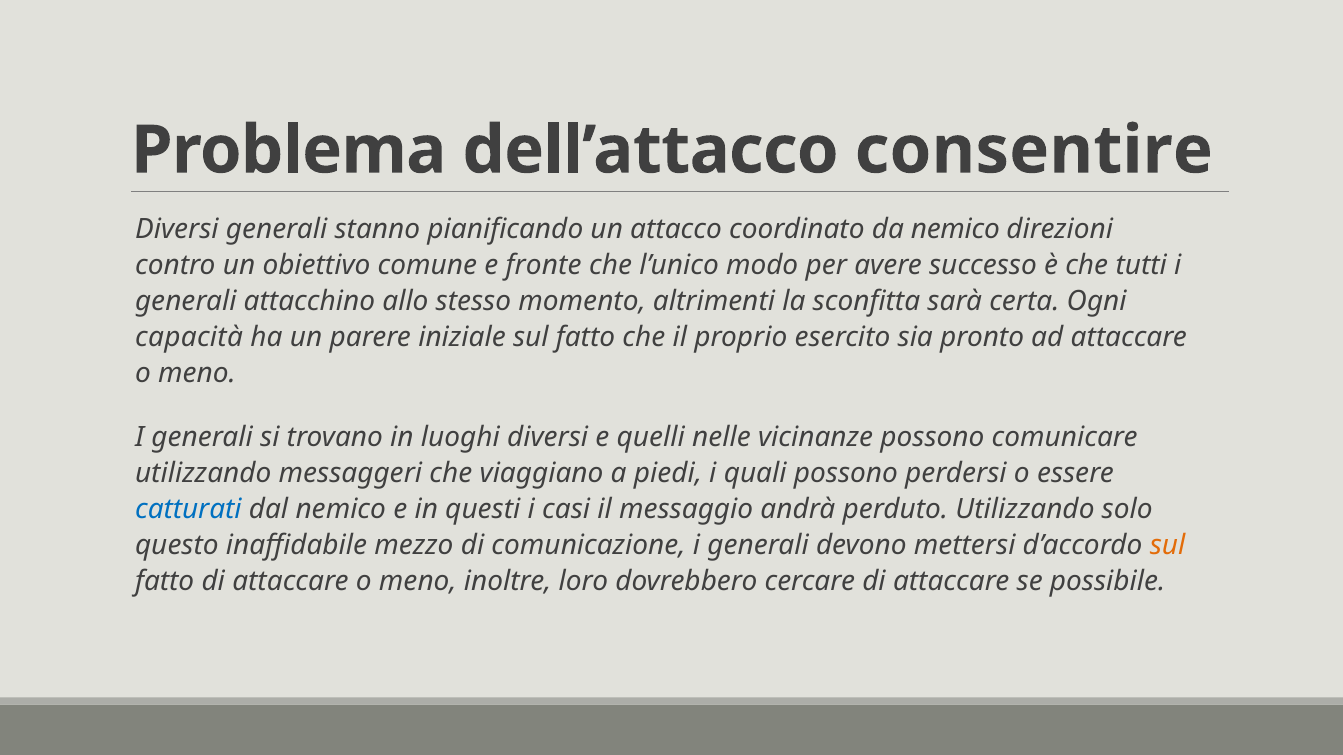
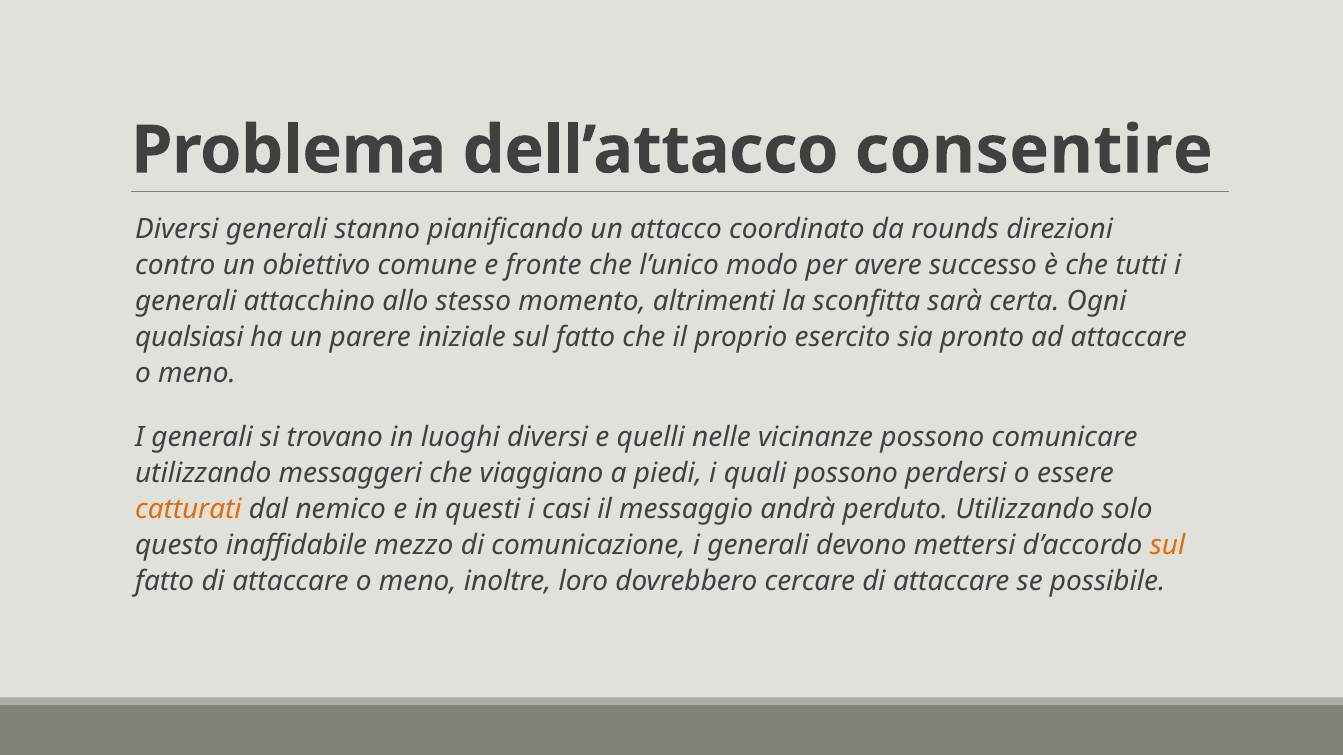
da nemico: nemico -> rounds
capacità: capacità -> qualsiasi
catturati colour: blue -> orange
